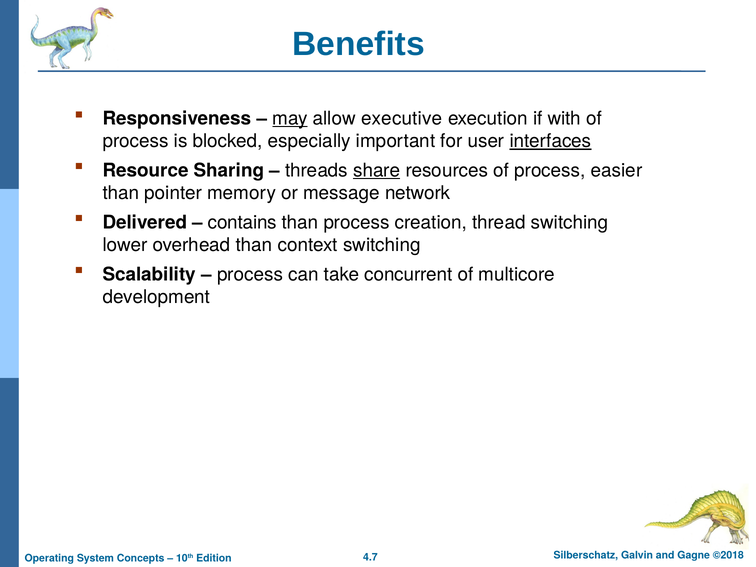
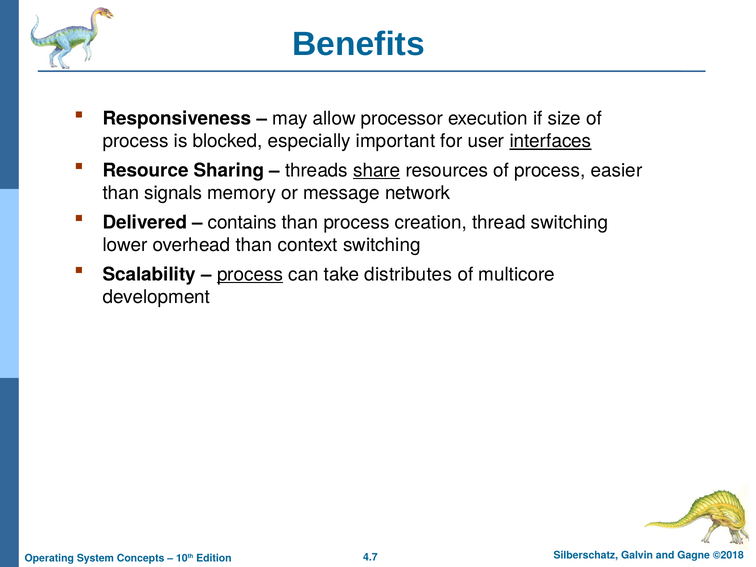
may underline: present -> none
executive: executive -> processor
with: with -> size
pointer: pointer -> signals
process at (250, 274) underline: none -> present
concurrent: concurrent -> distributes
